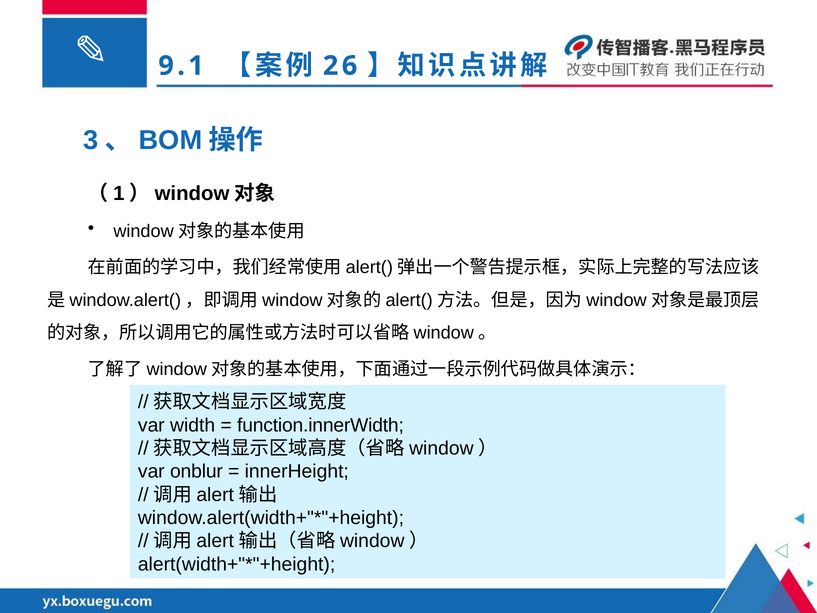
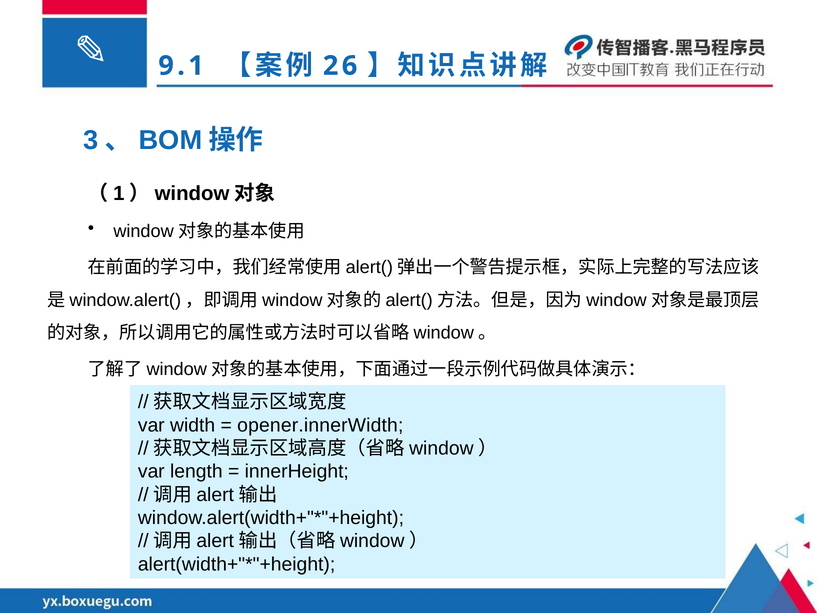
function.innerWidth: function.innerWidth -> opener.innerWidth
onblur: onblur -> length
